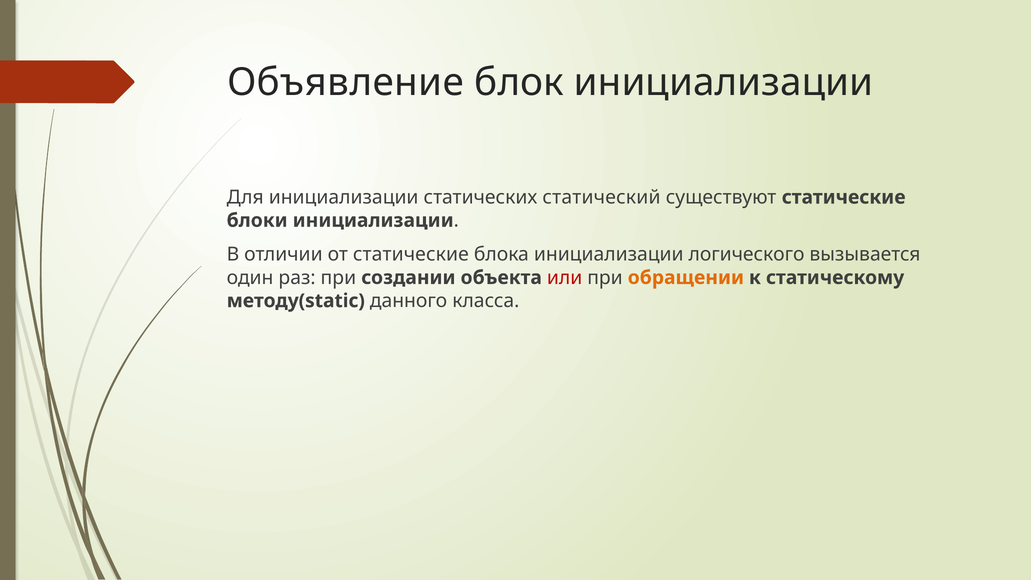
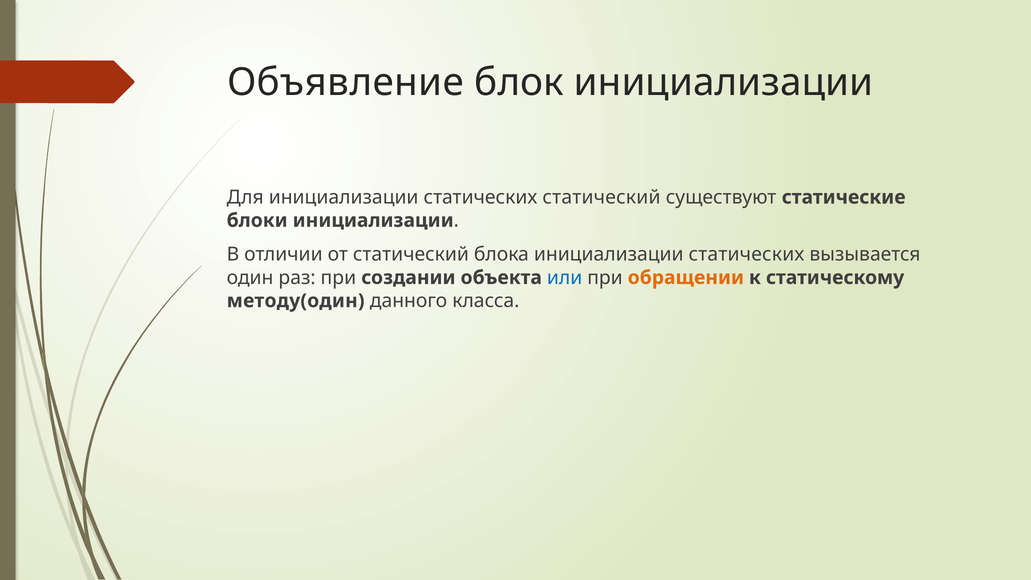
от статические: статические -> статический
блока инициализации логического: логического -> статических
или colour: red -> blue
методу(static: методу(static -> методу(один
